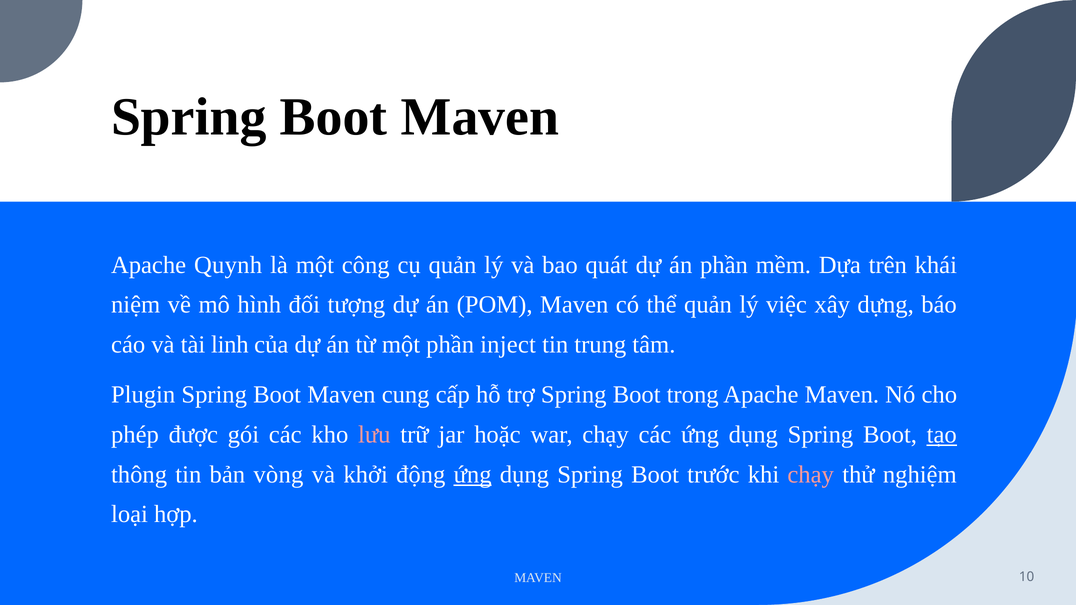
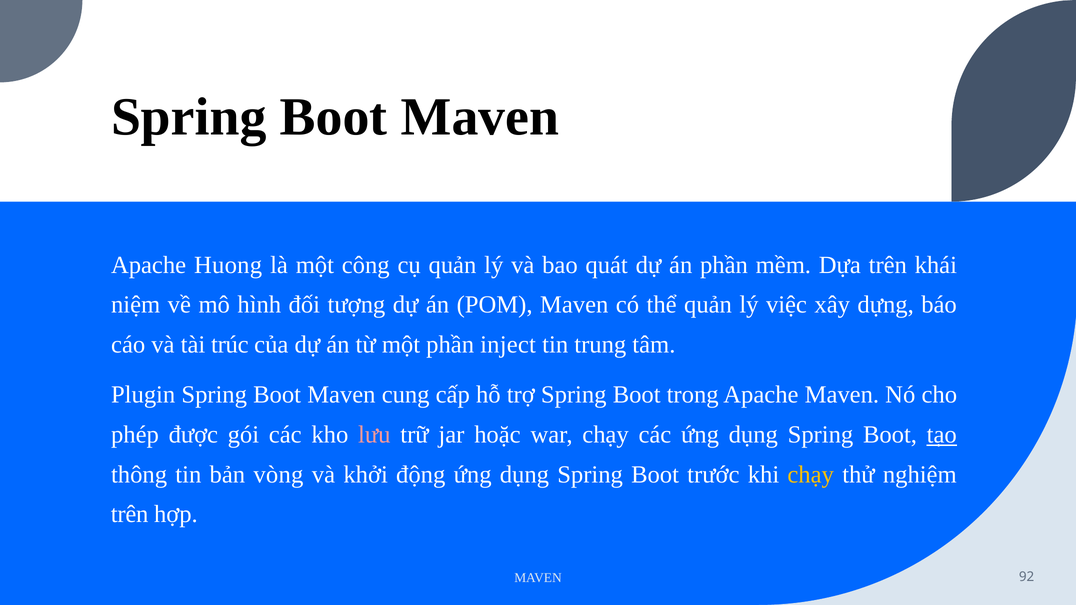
Quynh: Quynh -> Huong
linh: linh -> trúc
ứng at (473, 475) underline: present -> none
chạy at (811, 475) colour: pink -> yellow
loại at (130, 515): loại -> trên
10: 10 -> 92
